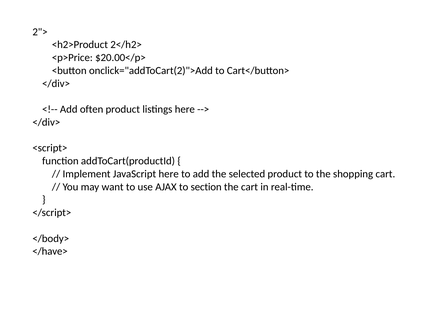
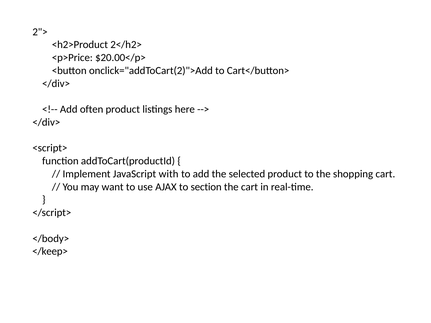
JavaScript here: here -> with
</have>: </have> -> </keep>
